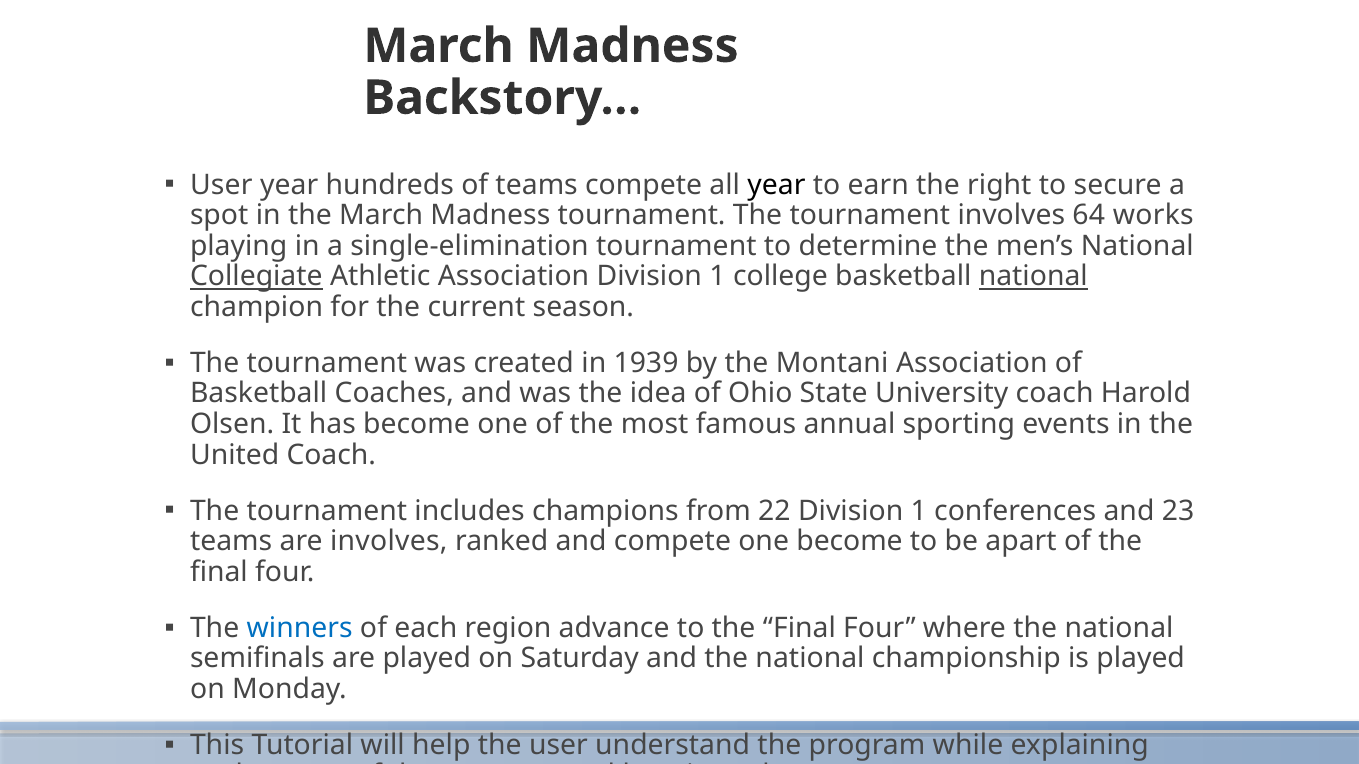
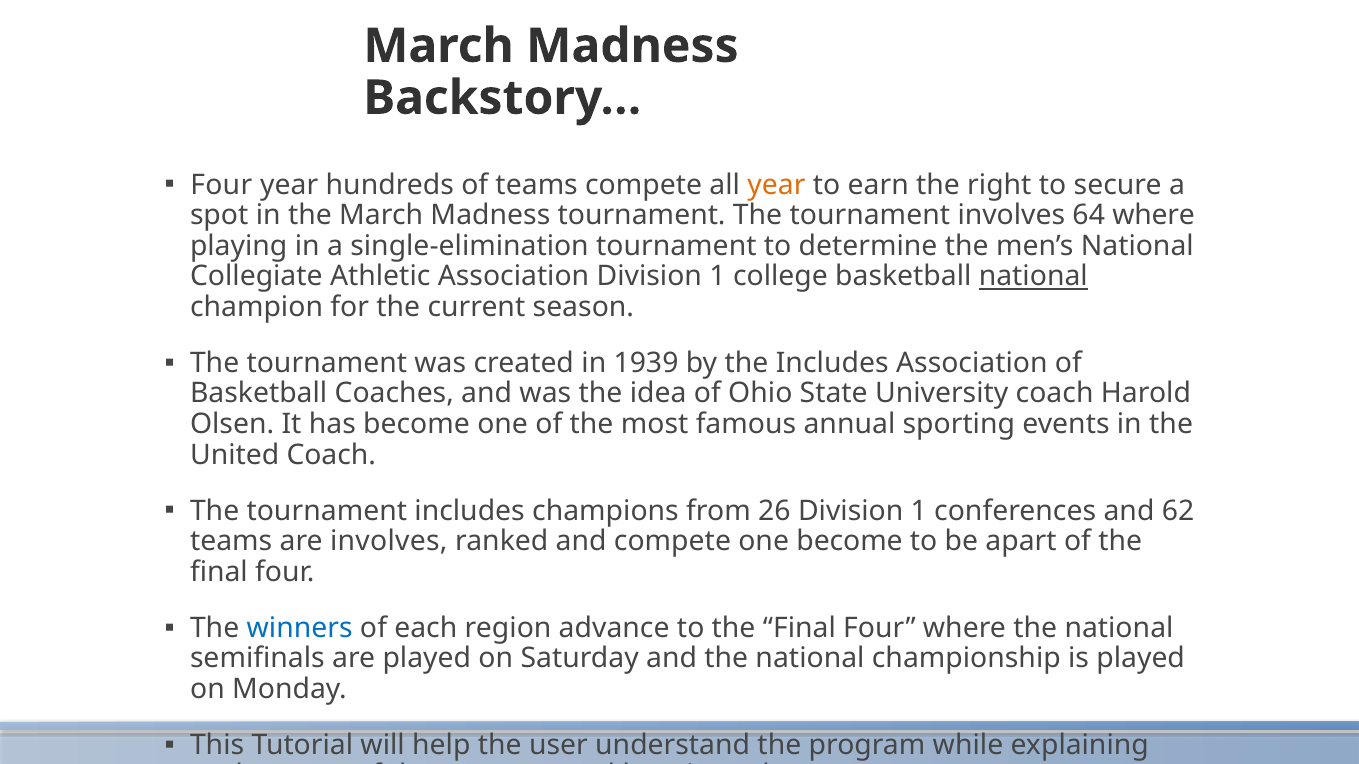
User at (221, 185): User -> Four
year at (776, 185) colour: black -> orange
64 works: works -> where
Collegiate underline: present -> none
the Montani: Montani -> Includes
22: 22 -> 26
23: 23 -> 62
